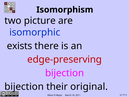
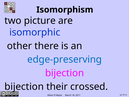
exists: exists -> other
edge-preserving colour: red -> blue
original: original -> crossed
